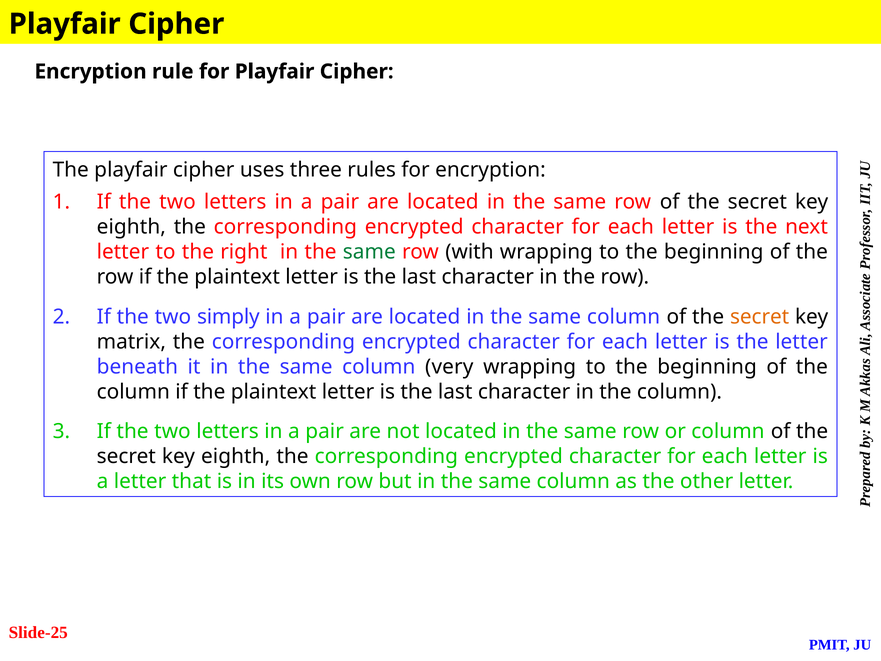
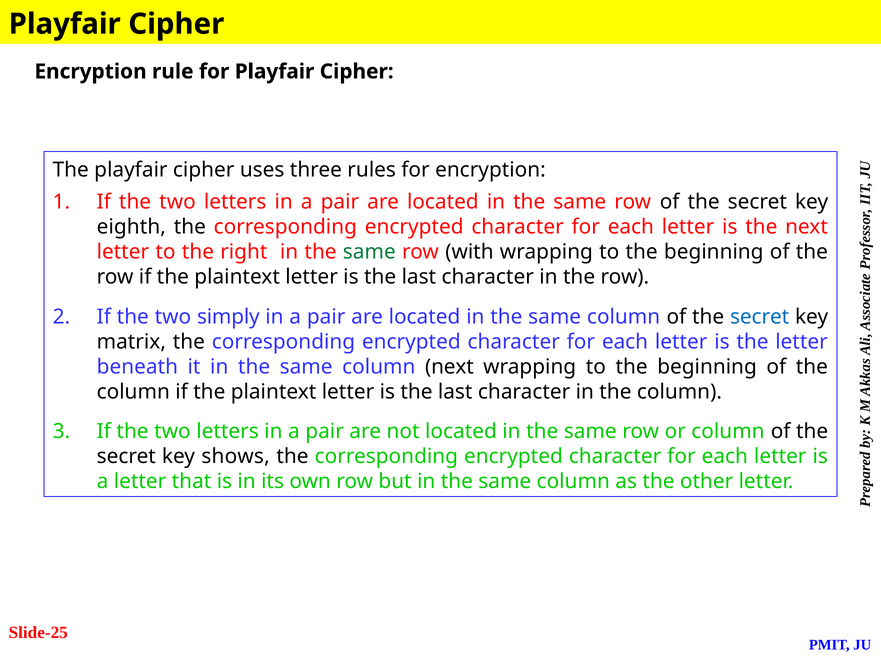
secret at (760, 317) colour: orange -> blue
column very: very -> next
eighth at (236, 456): eighth -> shows
